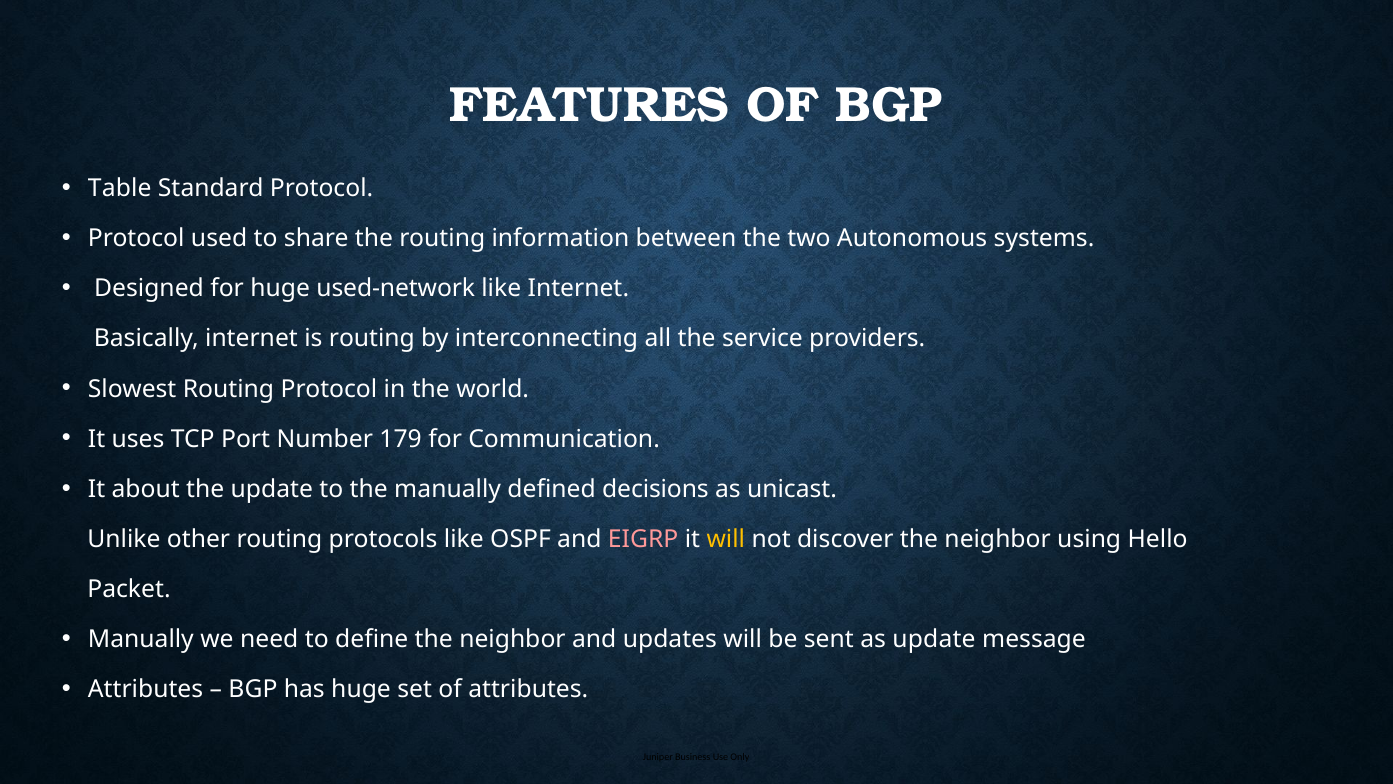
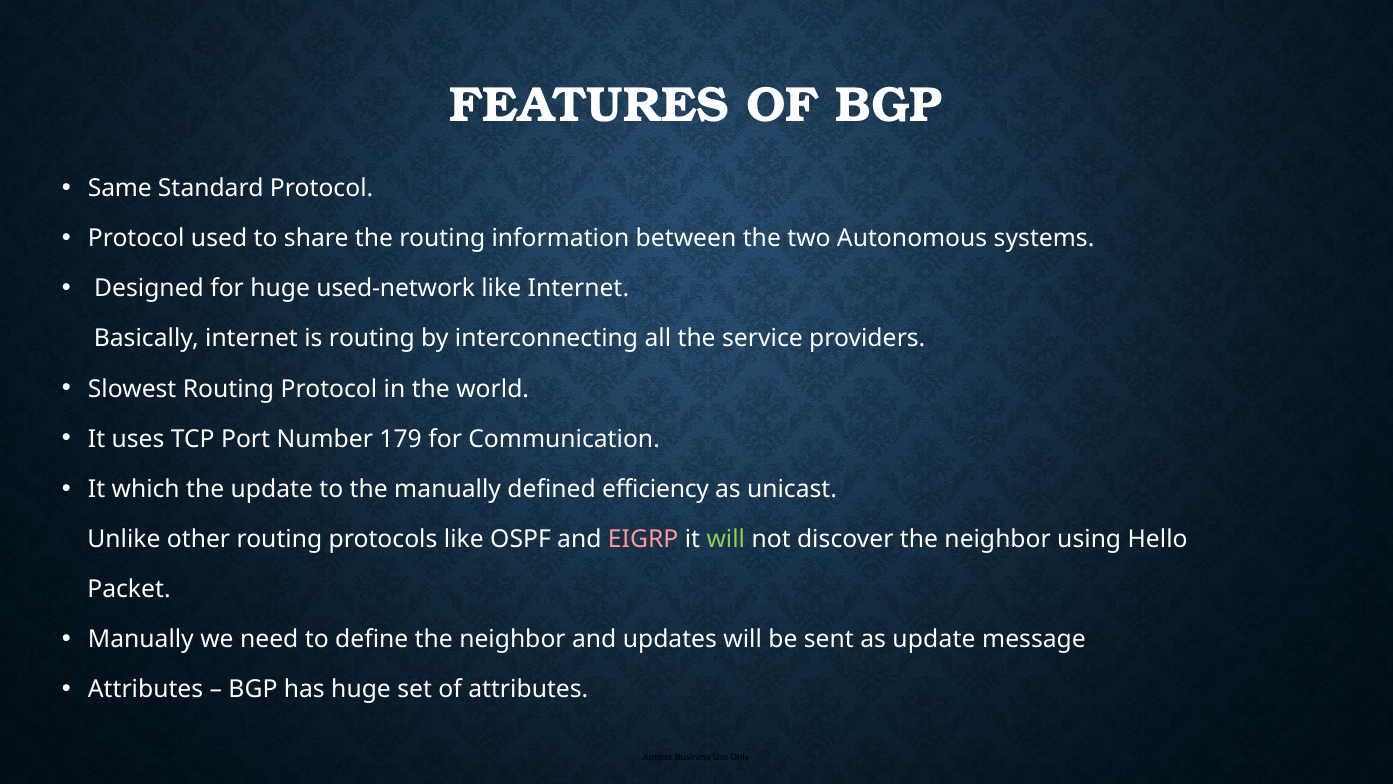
Table: Table -> Same
about: about -> which
decisions: decisions -> efficiency
will at (726, 539) colour: yellow -> light green
